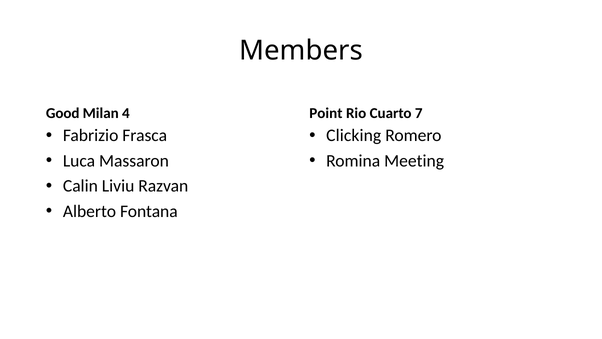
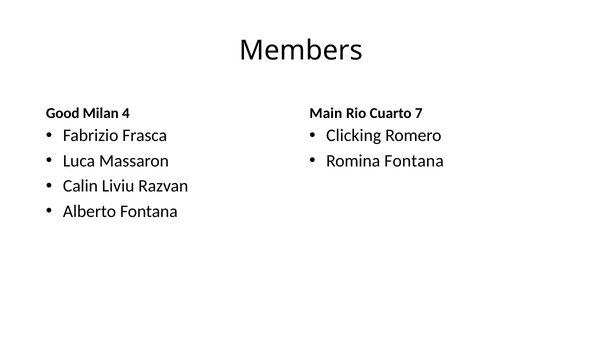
Point: Point -> Main
Romina Meeting: Meeting -> Fontana
